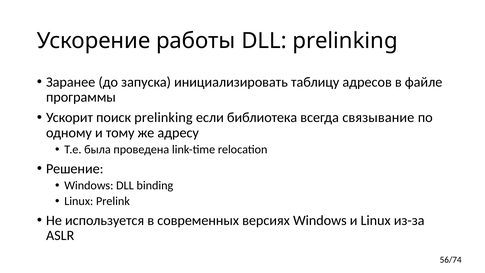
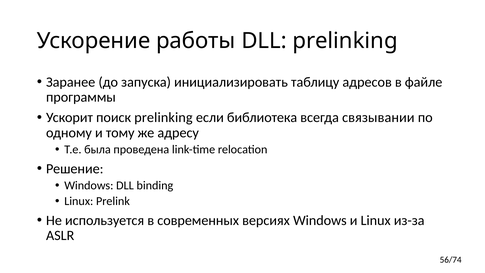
связывание: связывание -> связывании
